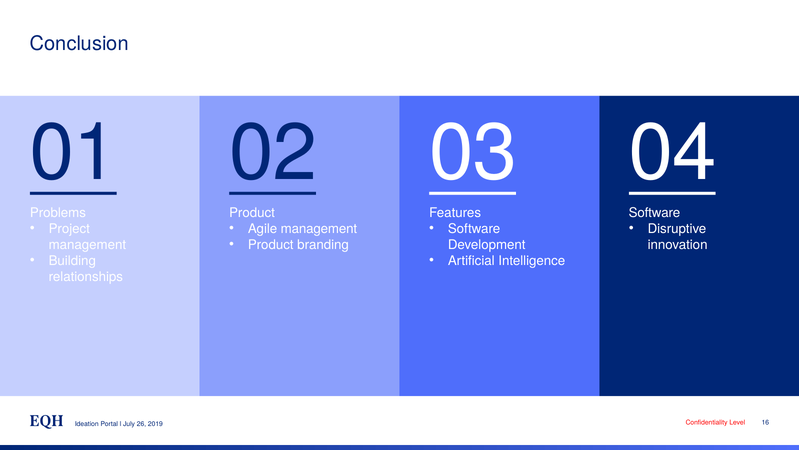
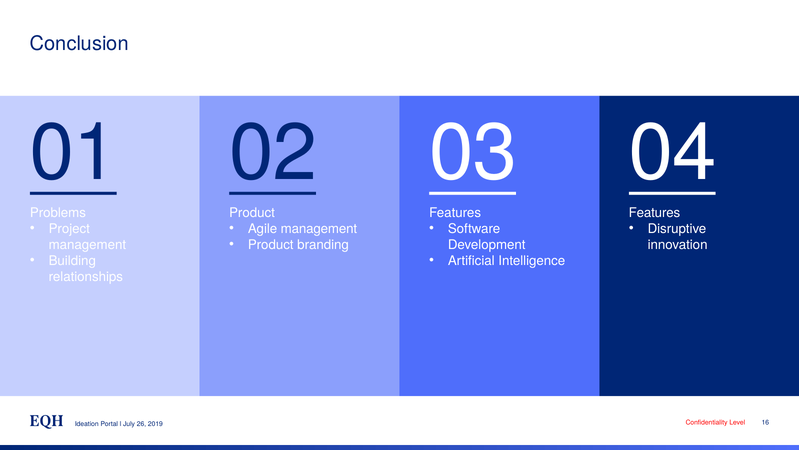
Software at (654, 212): Software -> Features
